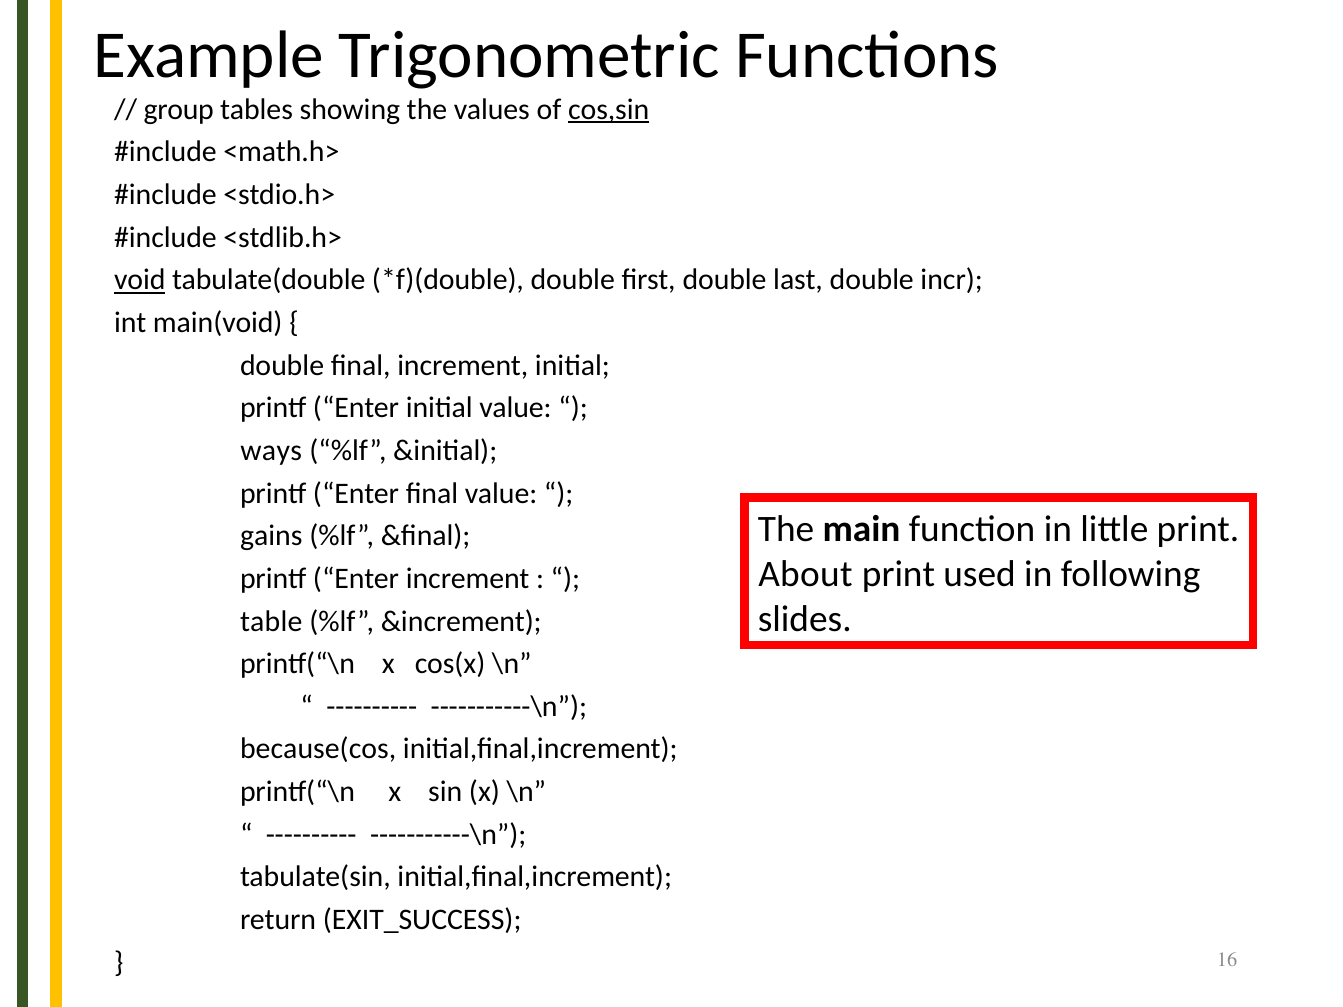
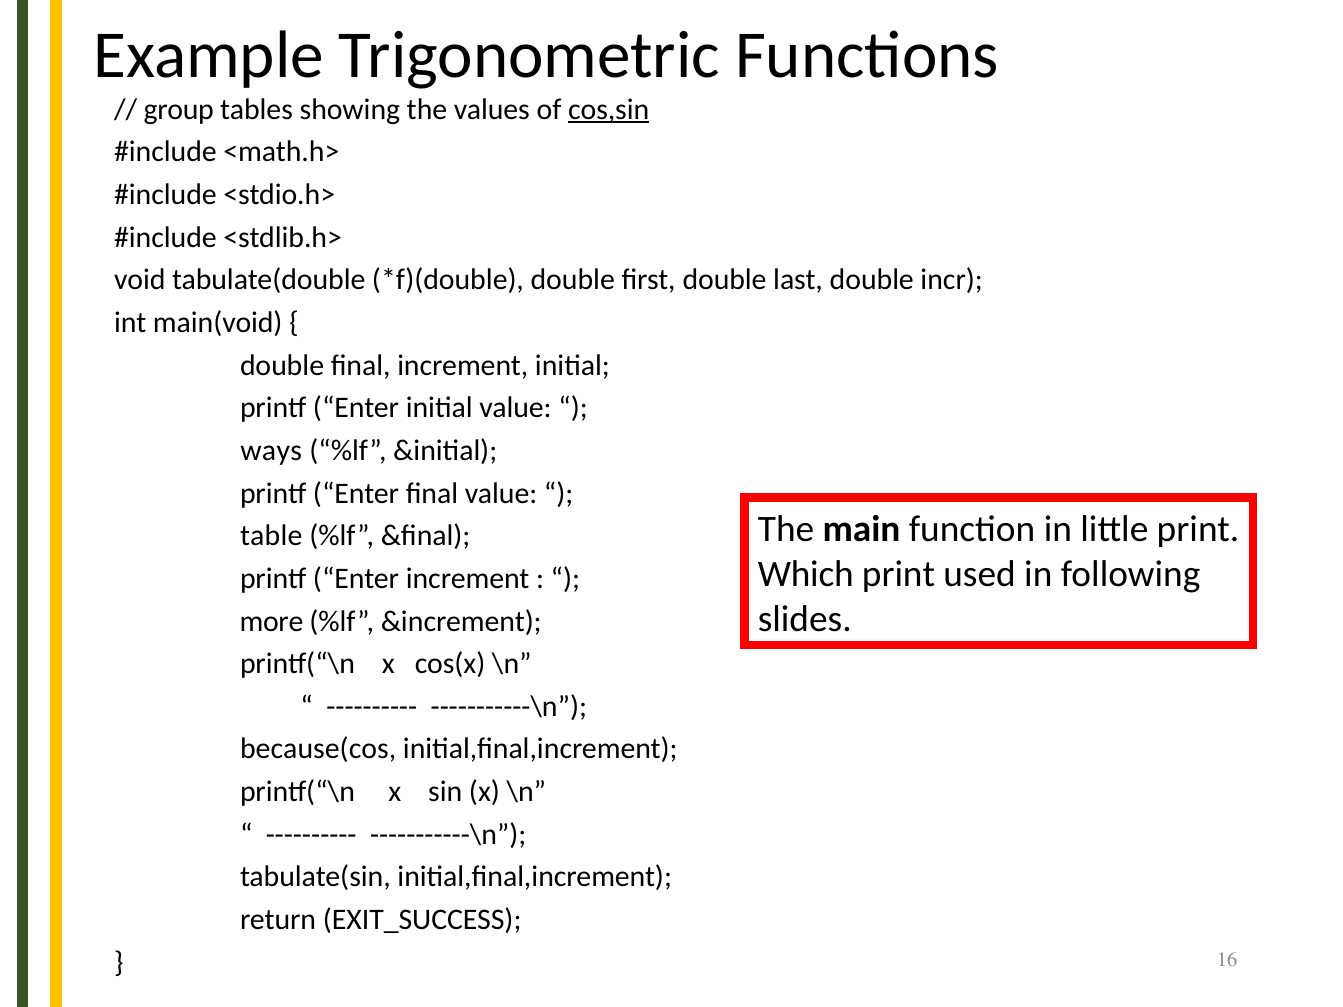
void underline: present -> none
gains: gains -> table
About: About -> Which
table: table -> more
